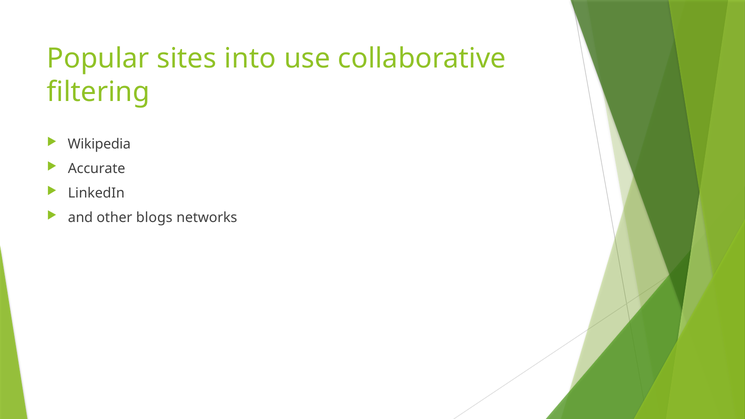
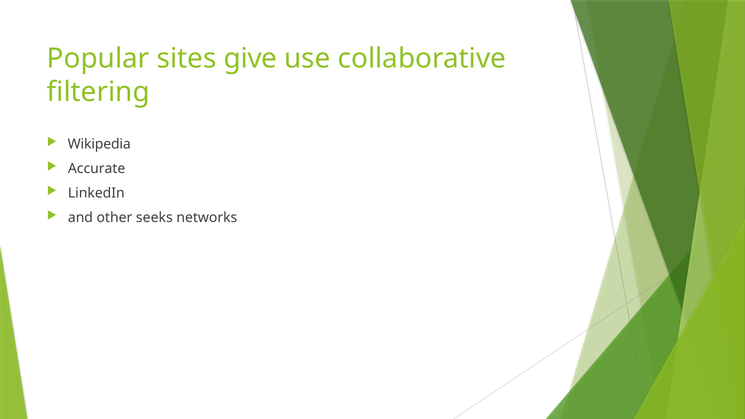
into: into -> give
blogs: blogs -> seeks
